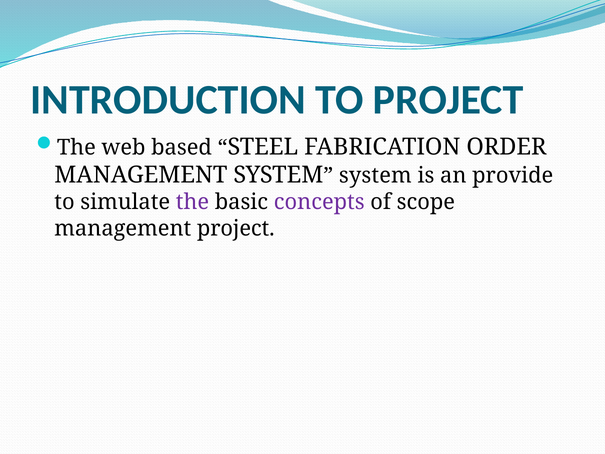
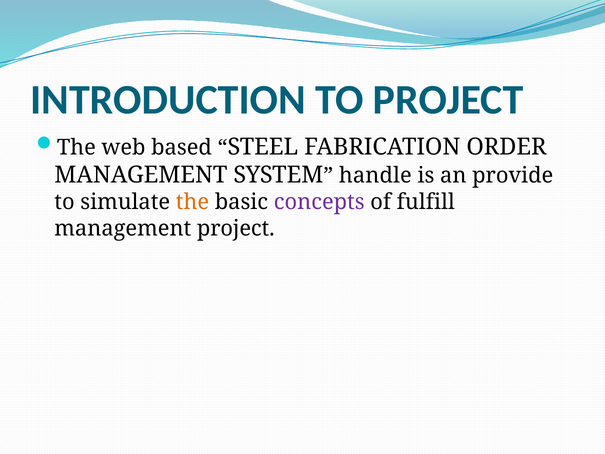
SYSTEM system: system -> handle
the at (192, 202) colour: purple -> orange
scope: scope -> fulfill
